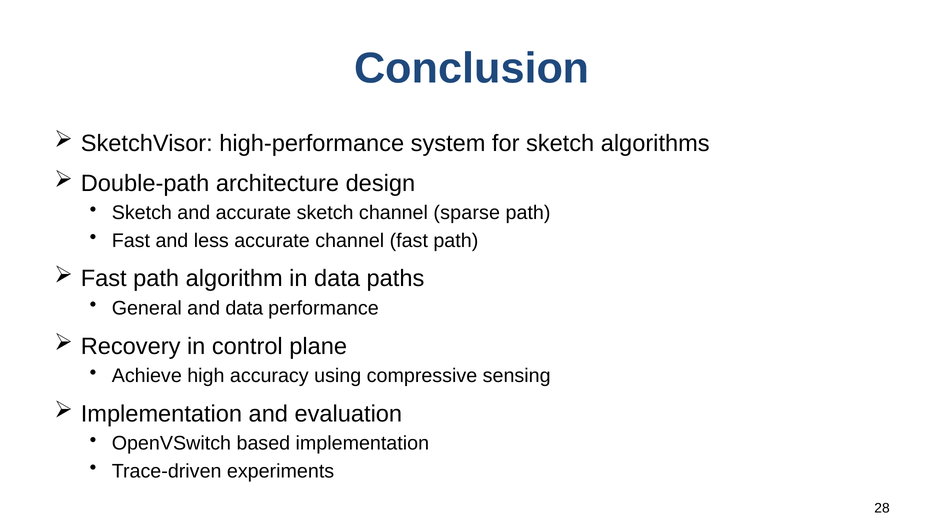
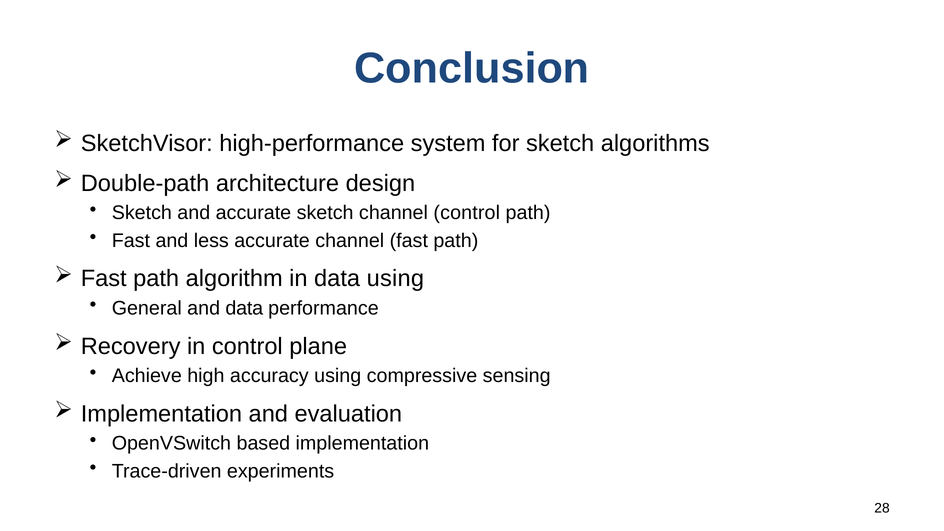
channel sparse: sparse -> control
data paths: paths -> using
